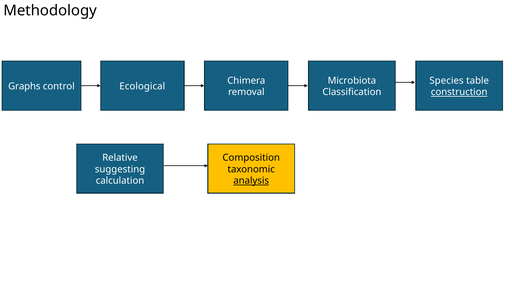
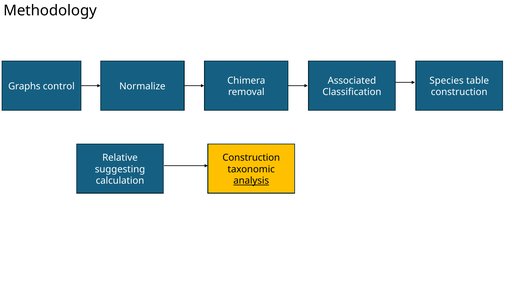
Microbiota: Microbiota -> Associated
Ecological: Ecological -> Normalize
construction at (459, 92) underline: present -> none
Composition at (251, 158): Composition -> Construction
